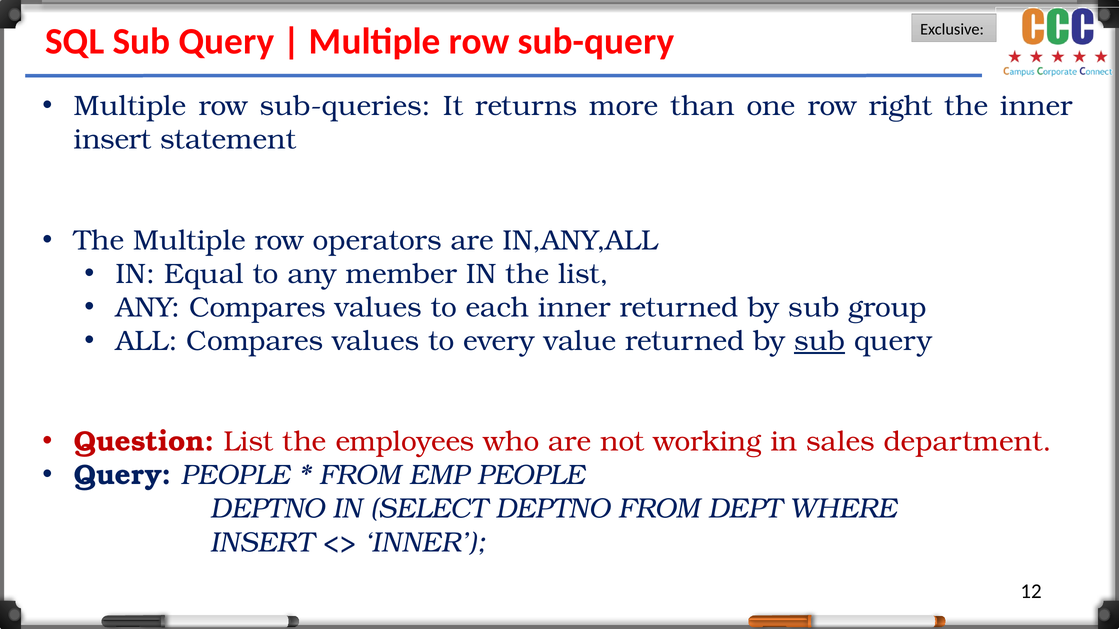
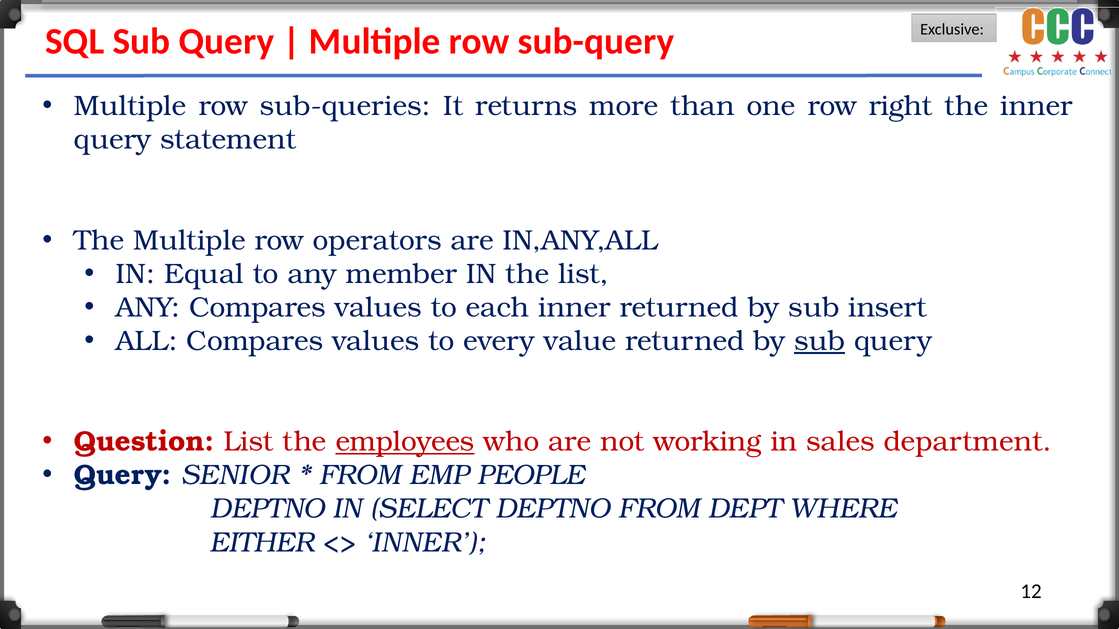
insert at (113, 140): insert -> query
group: group -> insert
employees underline: none -> present
Query PEOPLE: PEOPLE -> SENIOR
INSERT at (262, 543): INSERT -> EITHER
